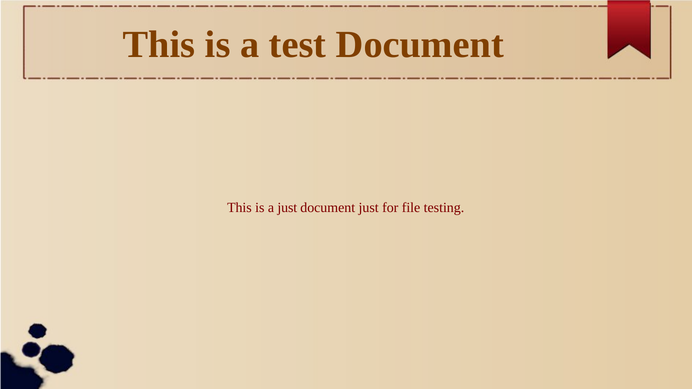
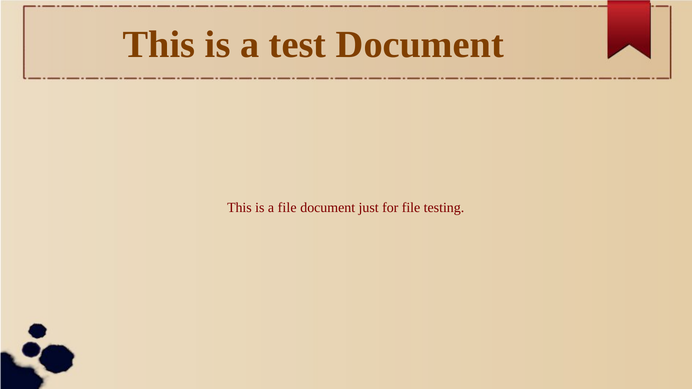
a just: just -> file
